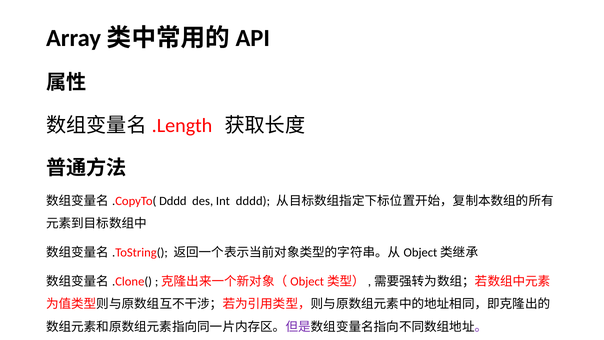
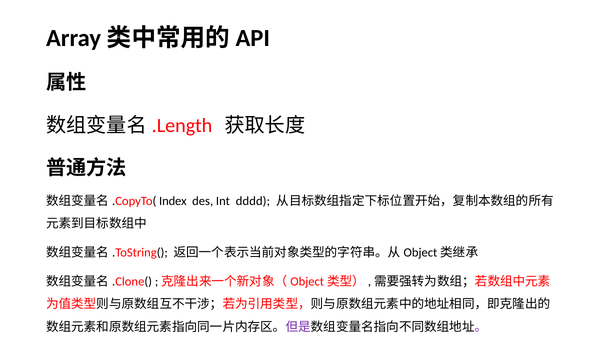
Dddd at (173, 201): Dddd -> Index
